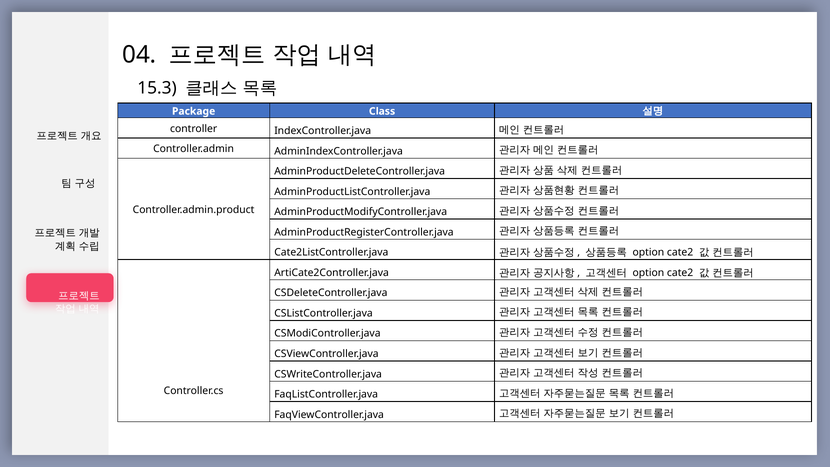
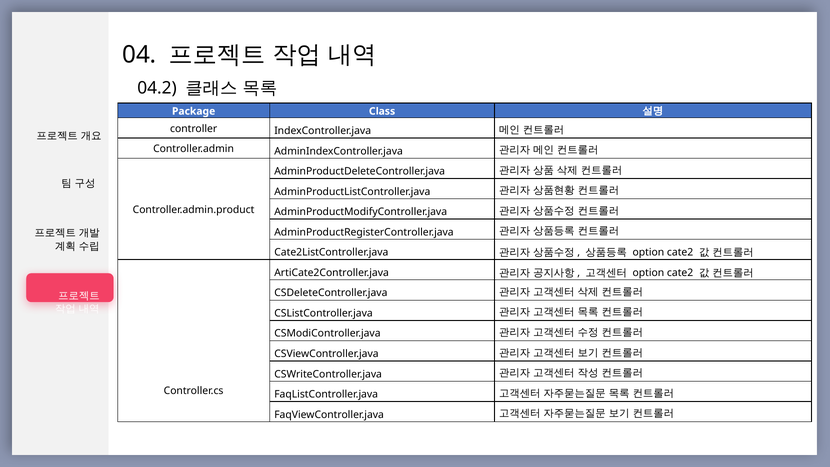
15.3: 15.3 -> 04.2
